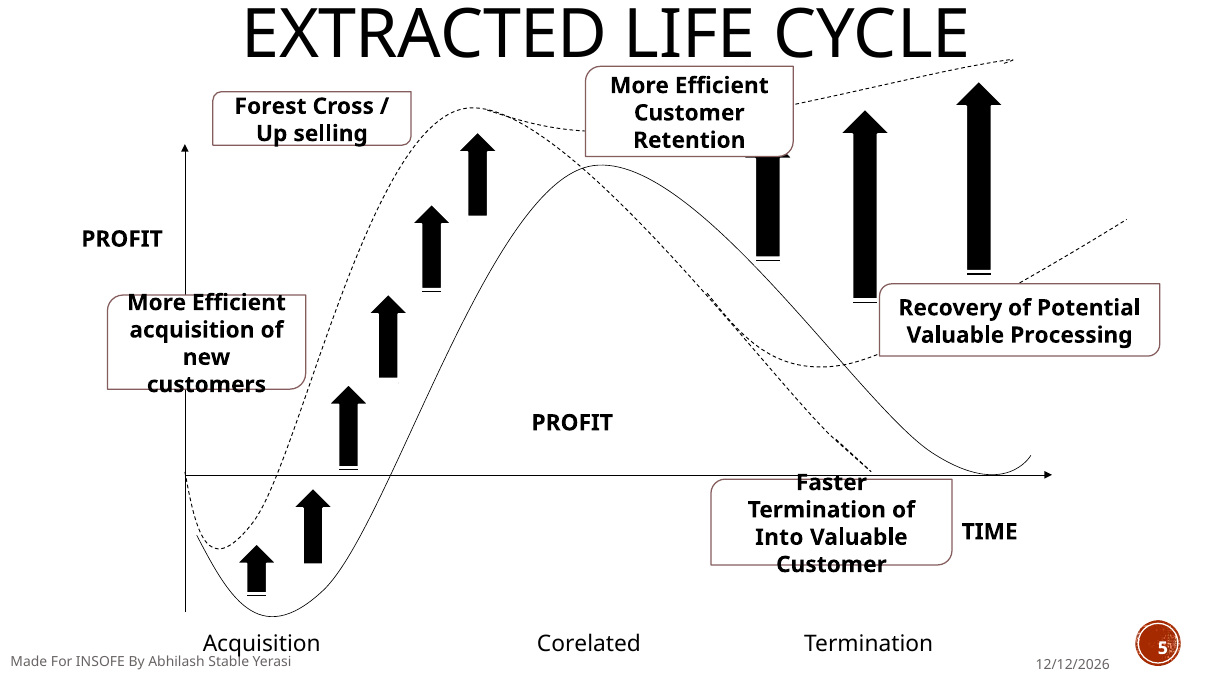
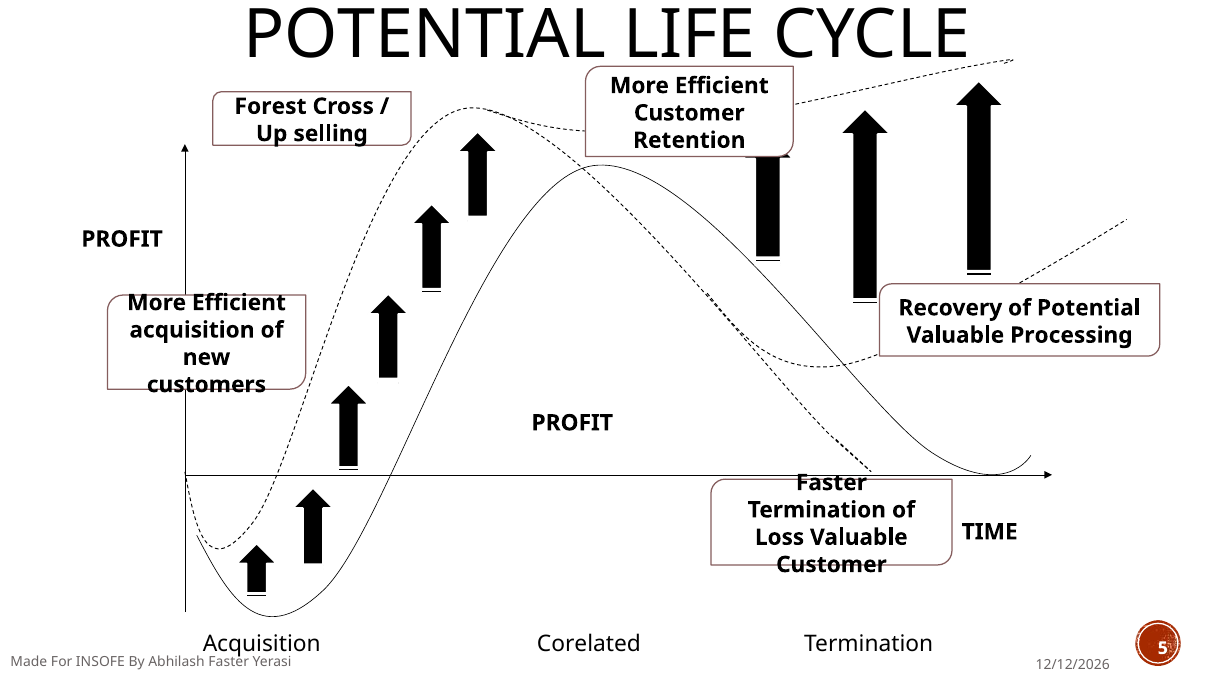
EXTRACTED at (425, 35): EXTRACTED -> POTENTIAL
Into: Into -> Loss
Abhilash Stable: Stable -> Faster
